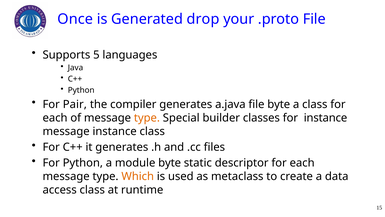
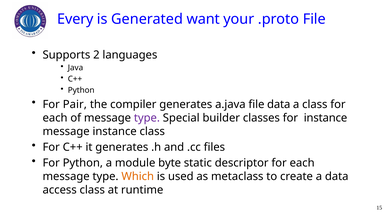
Once: Once -> Every
drop: drop -> want
5: 5 -> 2
file byte: byte -> data
type at (147, 118) colour: orange -> purple
